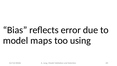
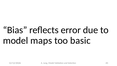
using: using -> basic
